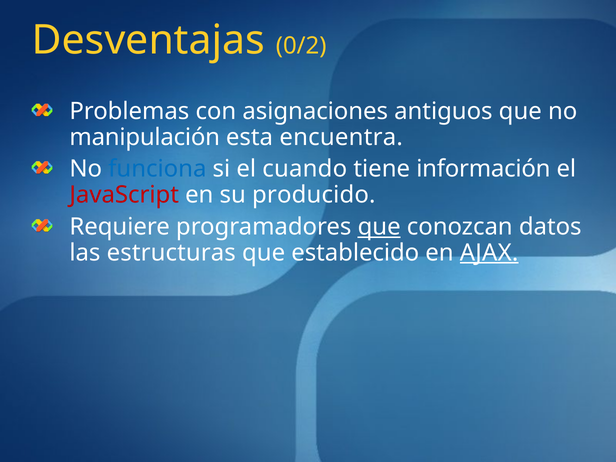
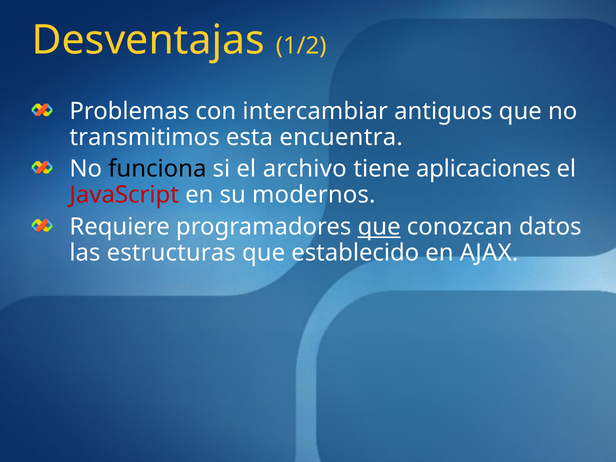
0/2: 0/2 -> 1/2
asignaciones: asignaciones -> intercambiar
manipulación: manipulación -> transmitimos
funciona colour: blue -> black
cuando: cuando -> archivo
información: información -> aplicaciones
producido: producido -> modernos
AJAX underline: present -> none
